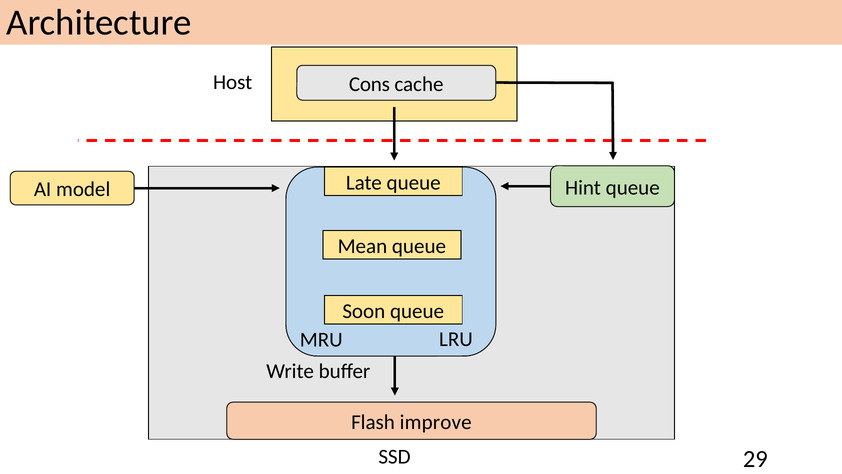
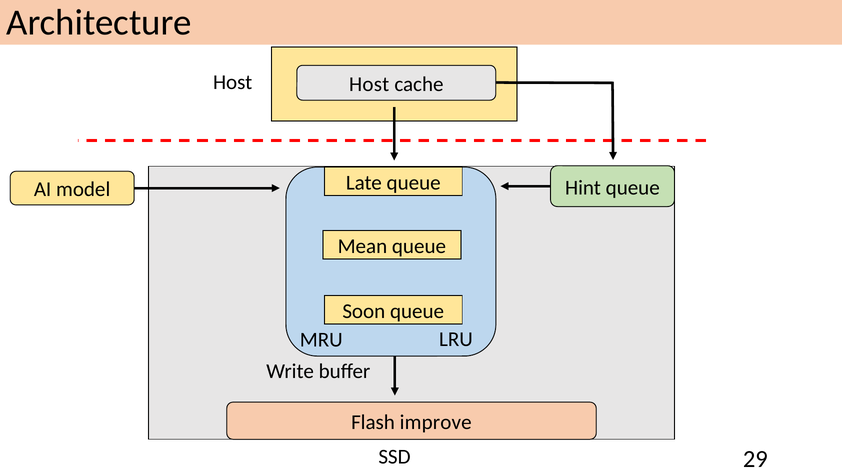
Cons at (369, 84): Cons -> Host
